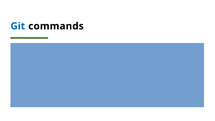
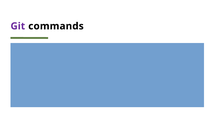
Git colour: blue -> purple
